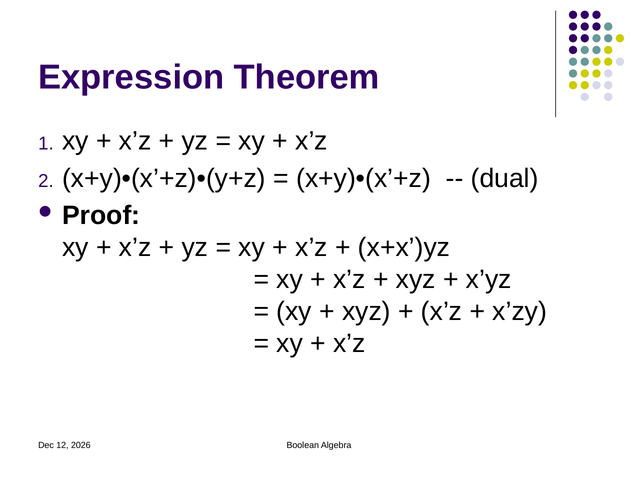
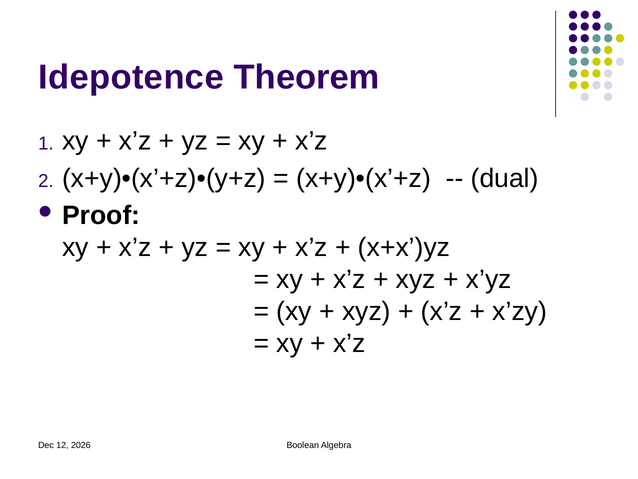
Expression: Expression -> Idepotence
